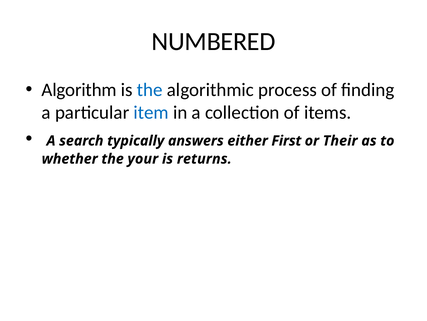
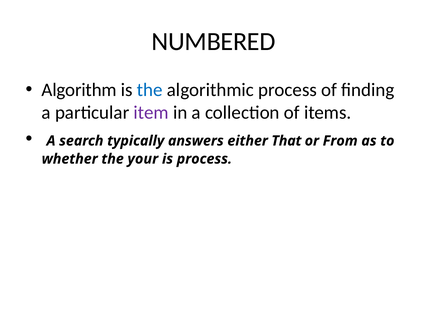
item colour: blue -> purple
First: First -> That
Their: Their -> From
is returns: returns -> process
